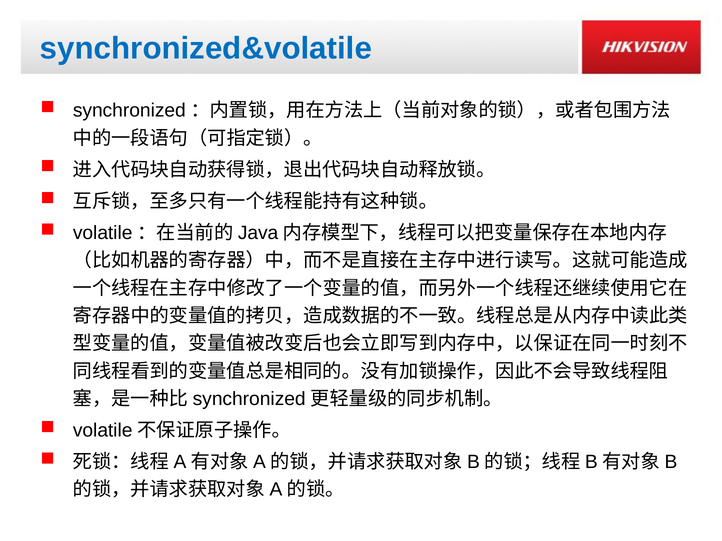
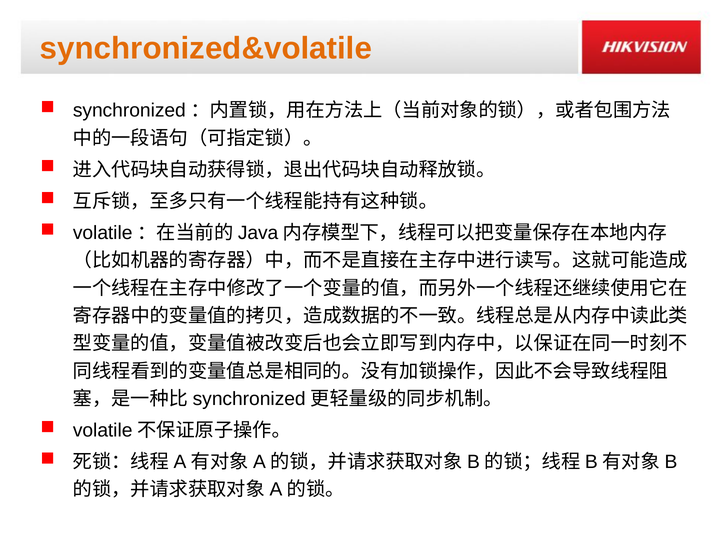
synchronized&volatile colour: blue -> orange
